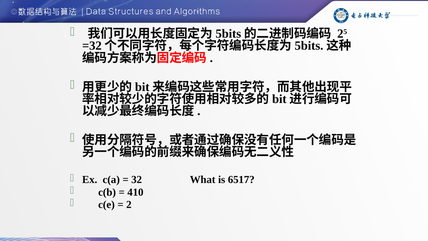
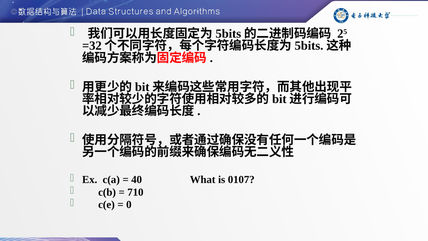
32: 32 -> 40
6517: 6517 -> 0107
410: 410 -> 710
2: 2 -> 0
